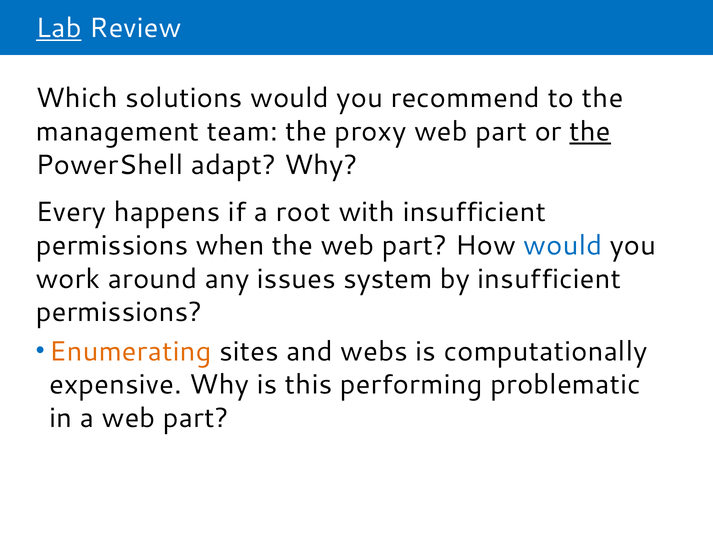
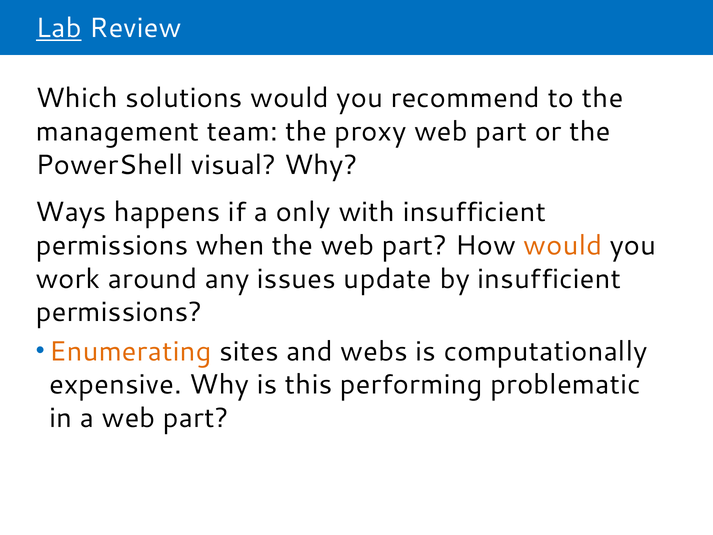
the at (590, 132) underline: present -> none
adapt: adapt -> visual
Every: Every -> Ways
root: root -> only
would at (563, 245) colour: blue -> orange
system: system -> update
